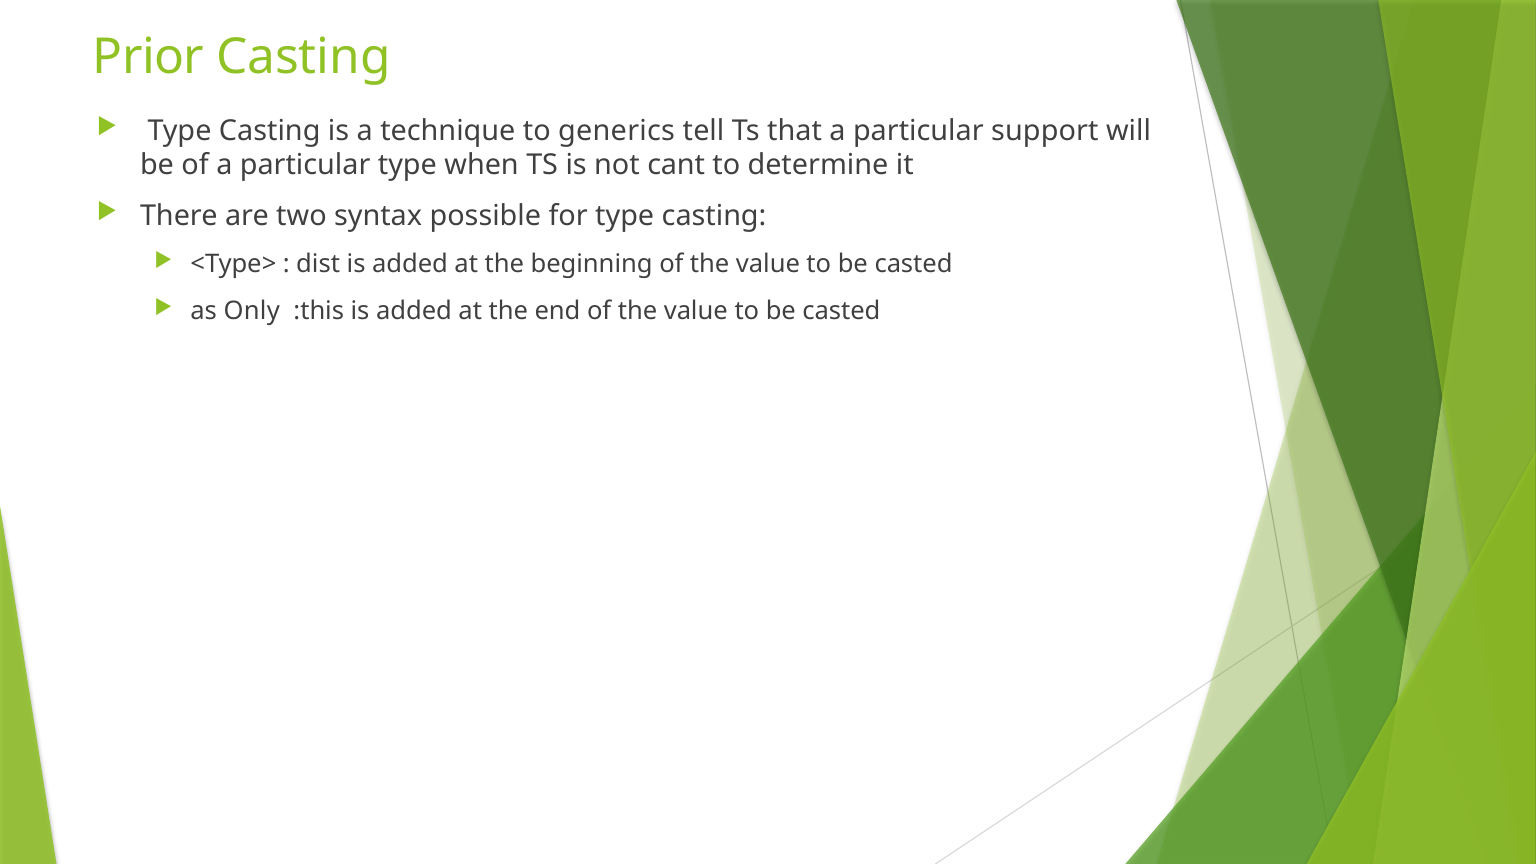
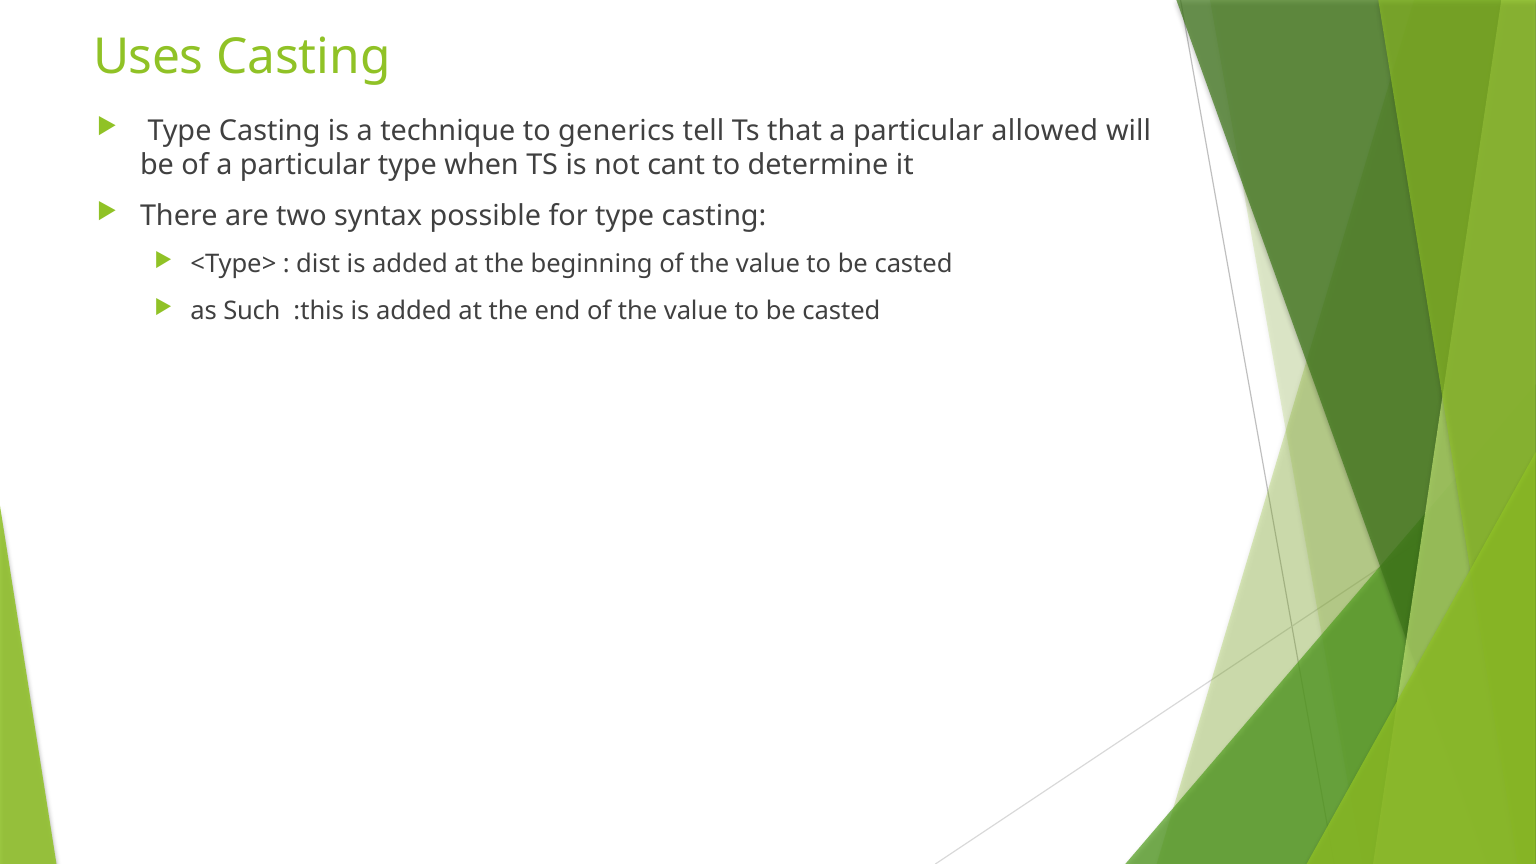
Prior: Prior -> Uses
support: support -> allowed
Only: Only -> Such
